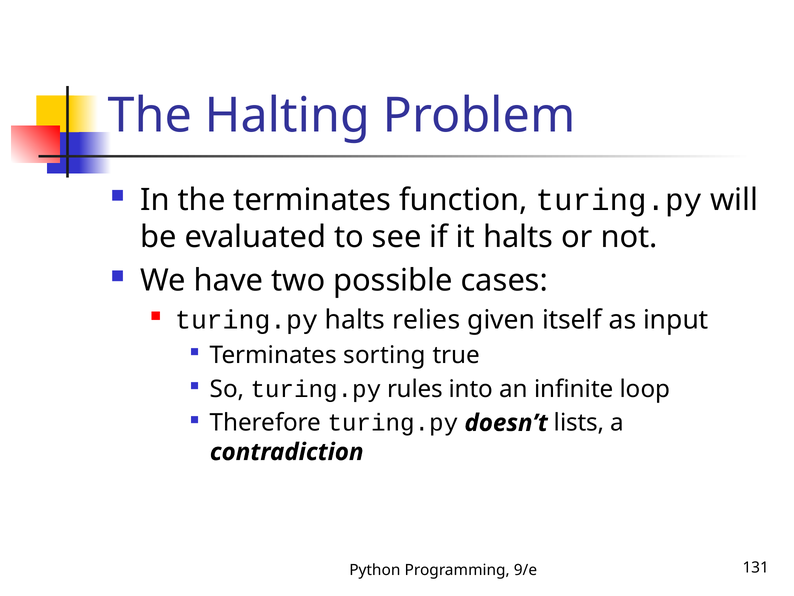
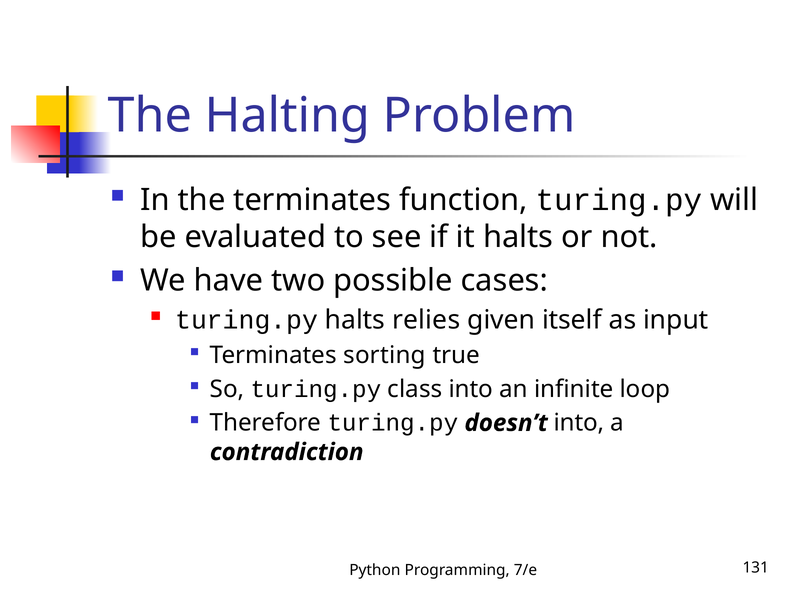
rules: rules -> class
doesn’t lists: lists -> into
9/e: 9/e -> 7/e
